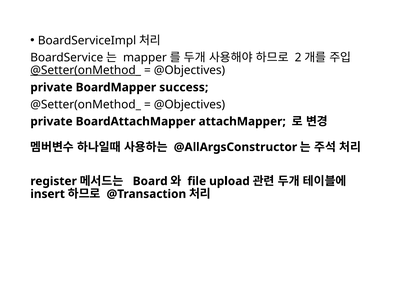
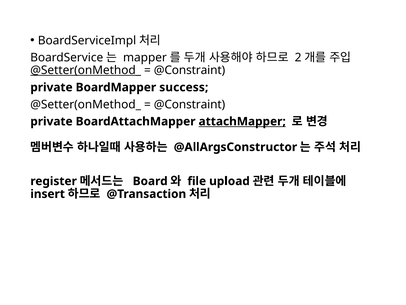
@Objectives at (189, 70): @Objectives -> @Constraint
@Objectives at (189, 104): @Objectives -> @Constraint
attachMapper underline: none -> present
